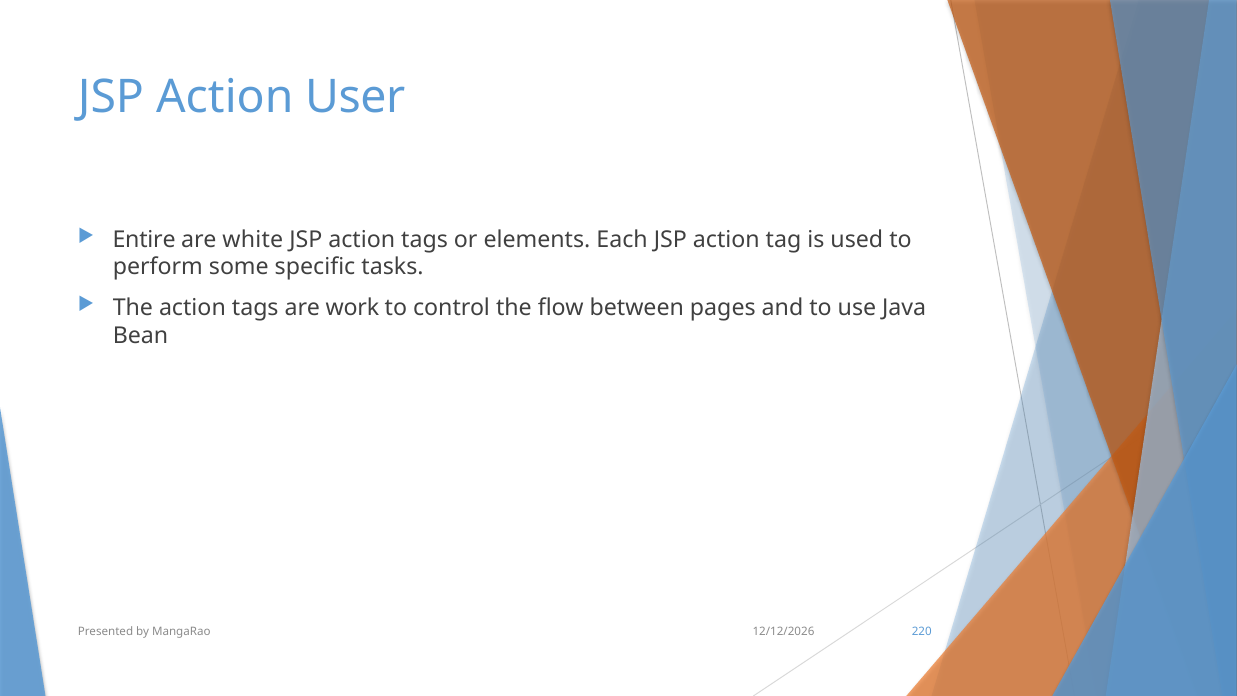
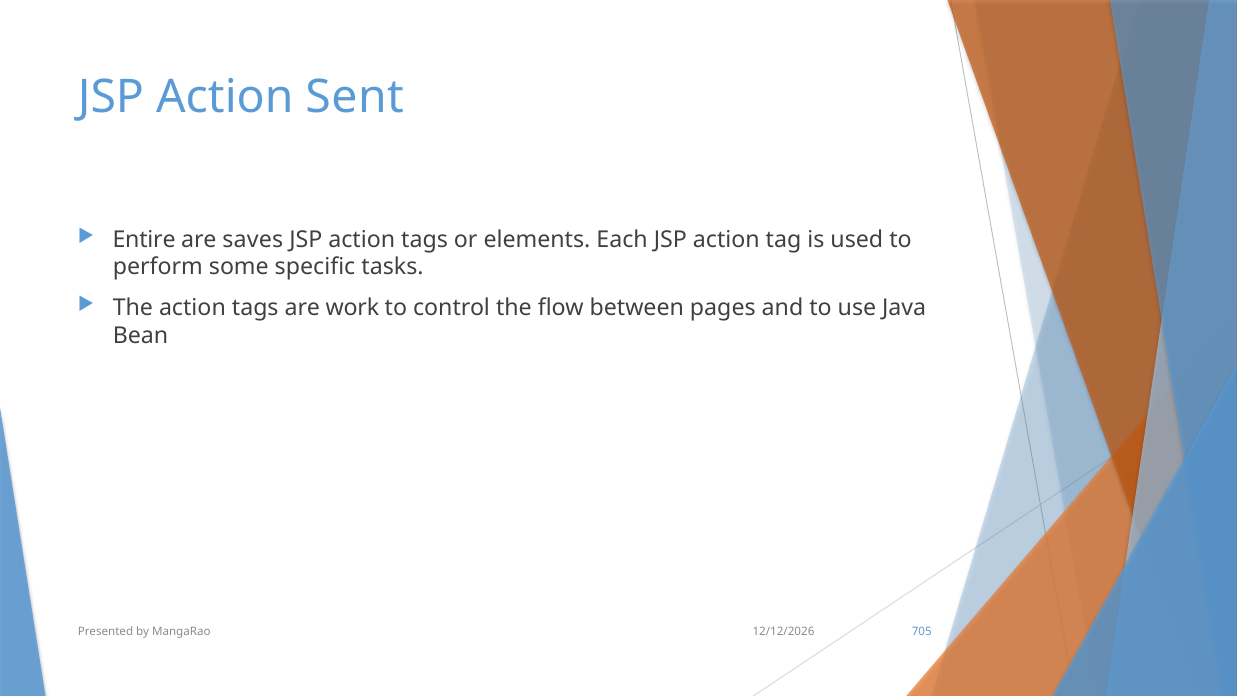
User: User -> Sent
white: white -> saves
220: 220 -> 705
